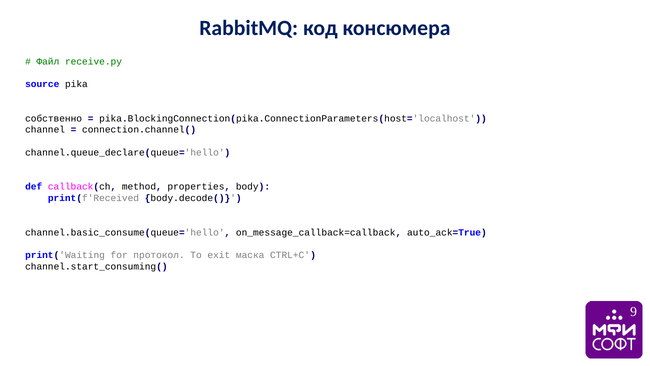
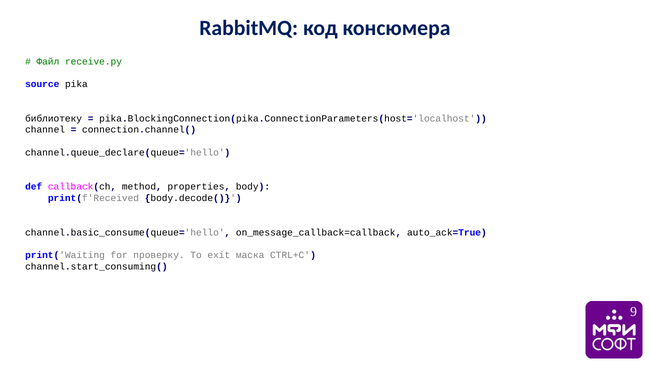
собственно: собственно -> библиотеку
протокол: протокол -> проверку
